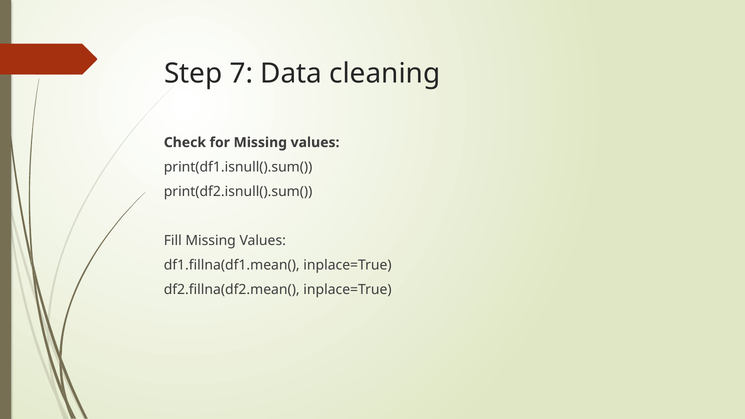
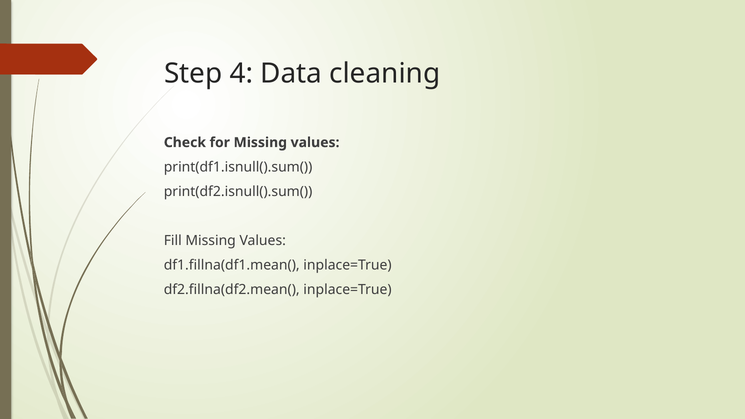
7: 7 -> 4
